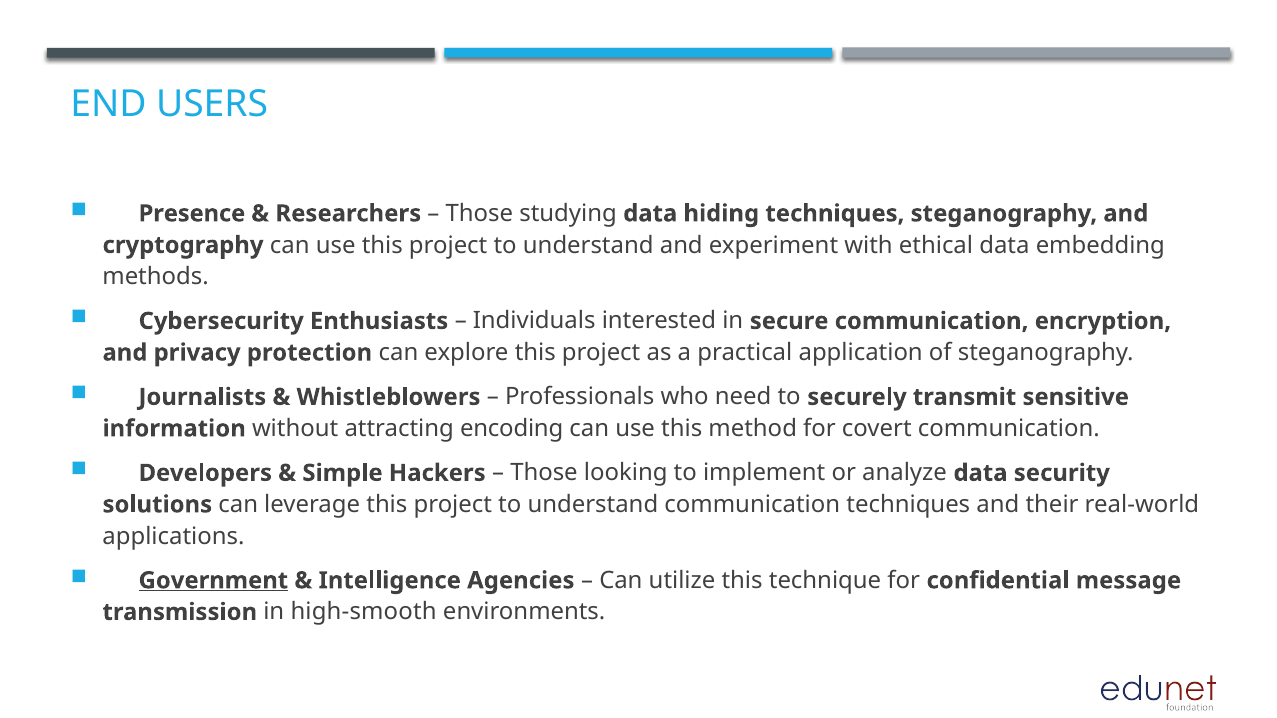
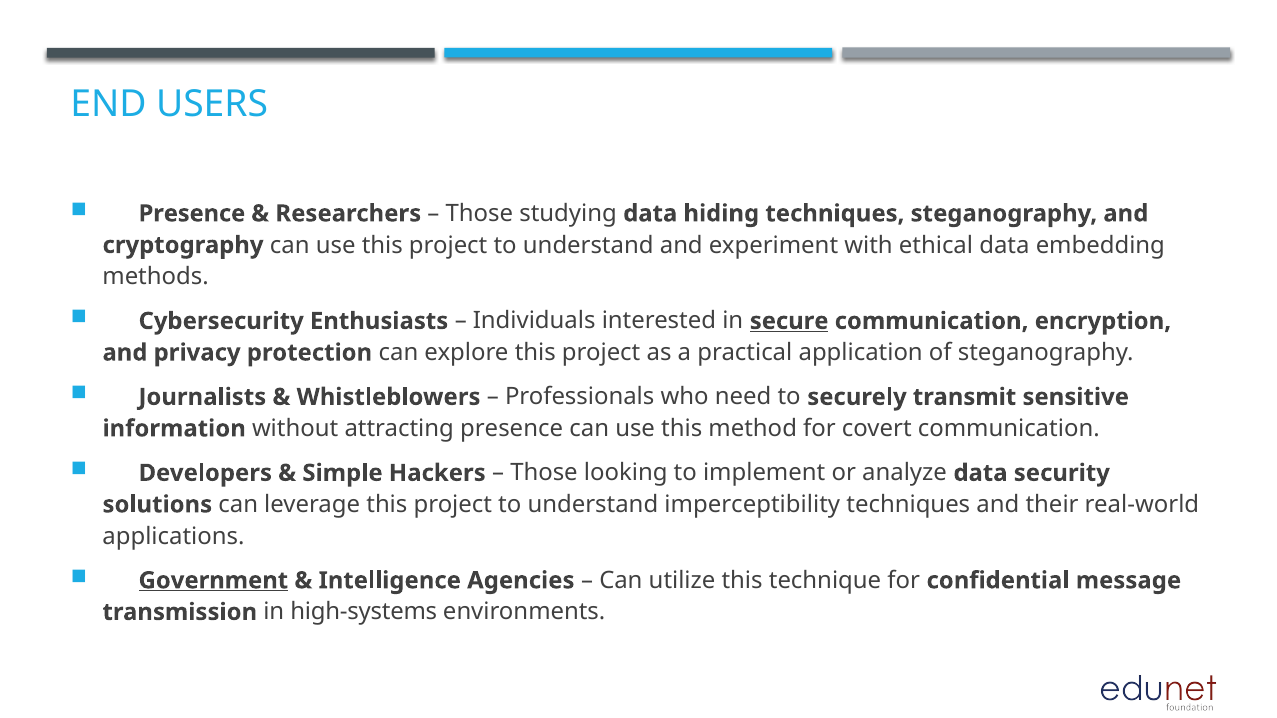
secure underline: none -> present
attracting encoding: encoding -> presence
understand communication: communication -> imperceptibility
high-smooth: high-smooth -> high-systems
